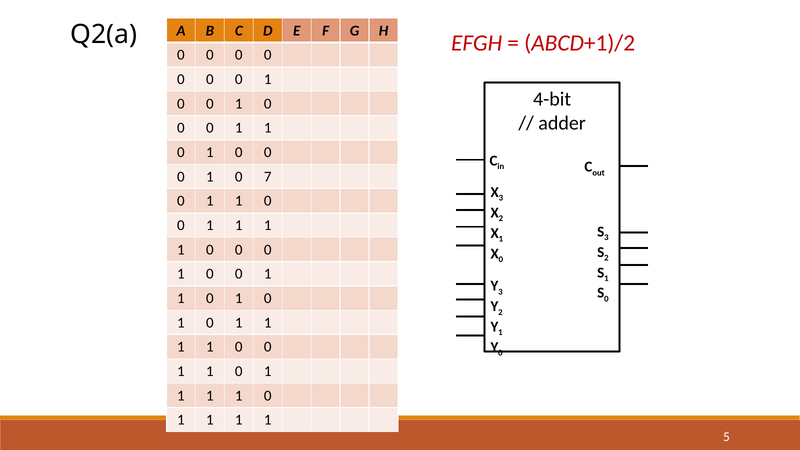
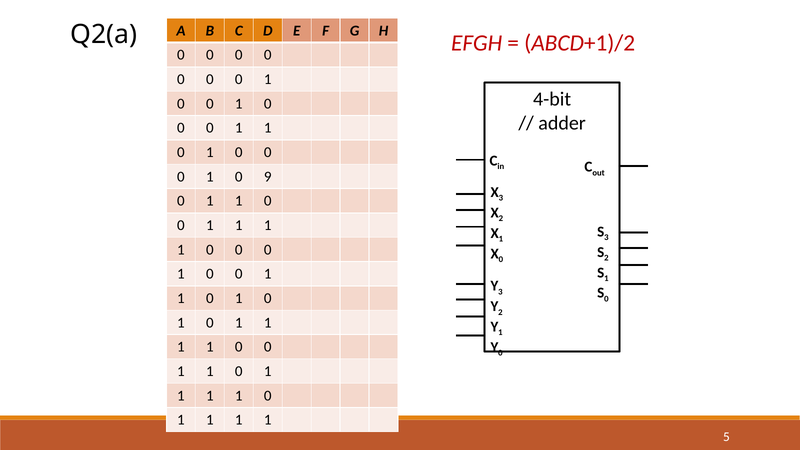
7: 7 -> 9
